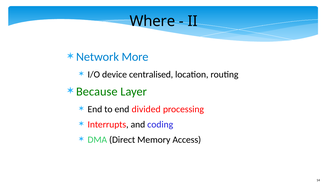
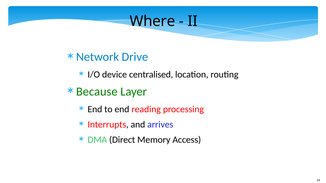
More: More -> Drive
divided: divided -> reading
coding: coding -> arrives
